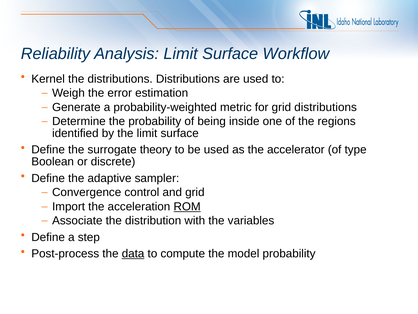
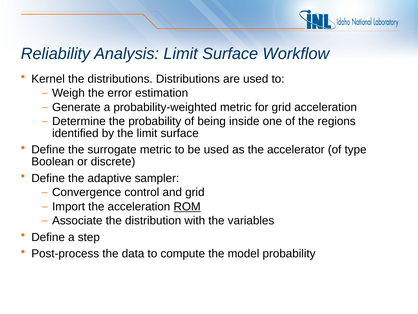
grid distributions: distributions -> acceleration
surrogate theory: theory -> metric
data underline: present -> none
